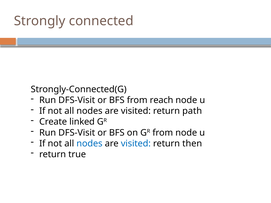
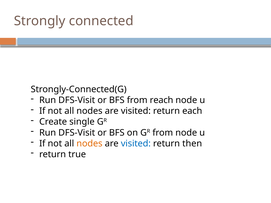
path: path -> each
linked: linked -> single
nodes at (89, 144) colour: blue -> orange
